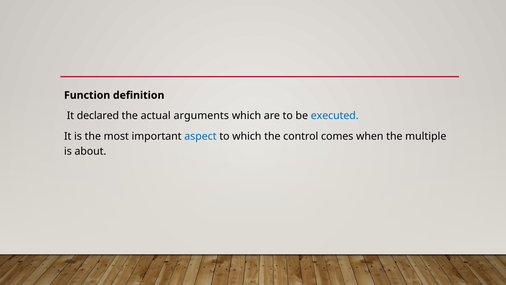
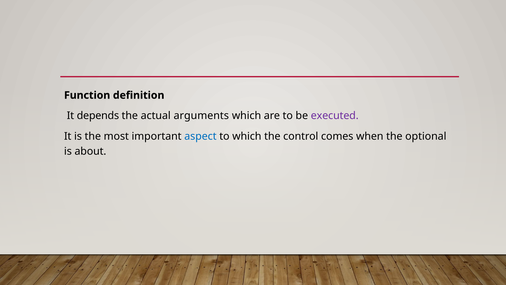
declared: declared -> depends
executed colour: blue -> purple
multiple: multiple -> optional
